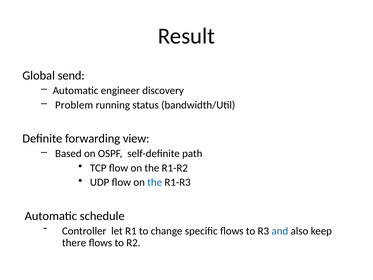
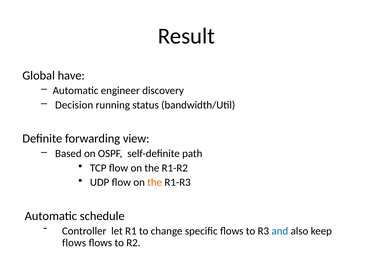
send: send -> have
Problem: Problem -> Decision
the at (155, 182) colour: blue -> orange
there at (74, 243): there -> flows
